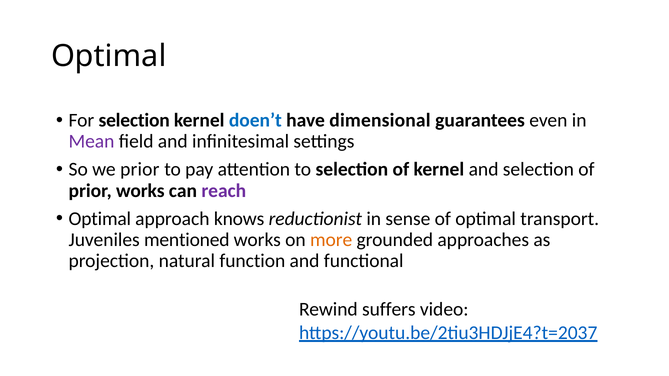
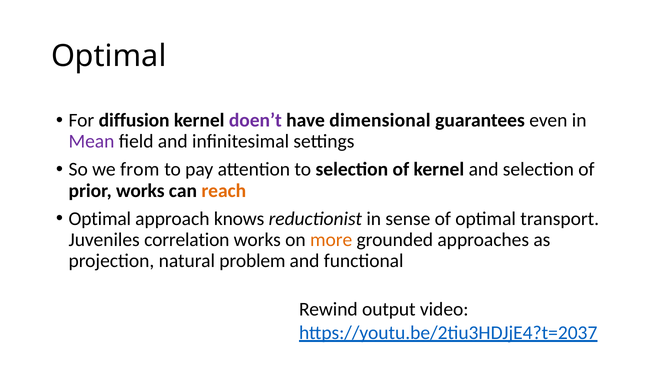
For selection: selection -> diffusion
doen’t colour: blue -> purple
we prior: prior -> from
reach colour: purple -> orange
mentioned: mentioned -> correlation
function: function -> problem
suffers: suffers -> output
